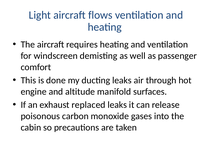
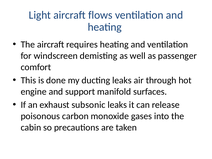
altitude: altitude -> support
replaced: replaced -> subsonic
